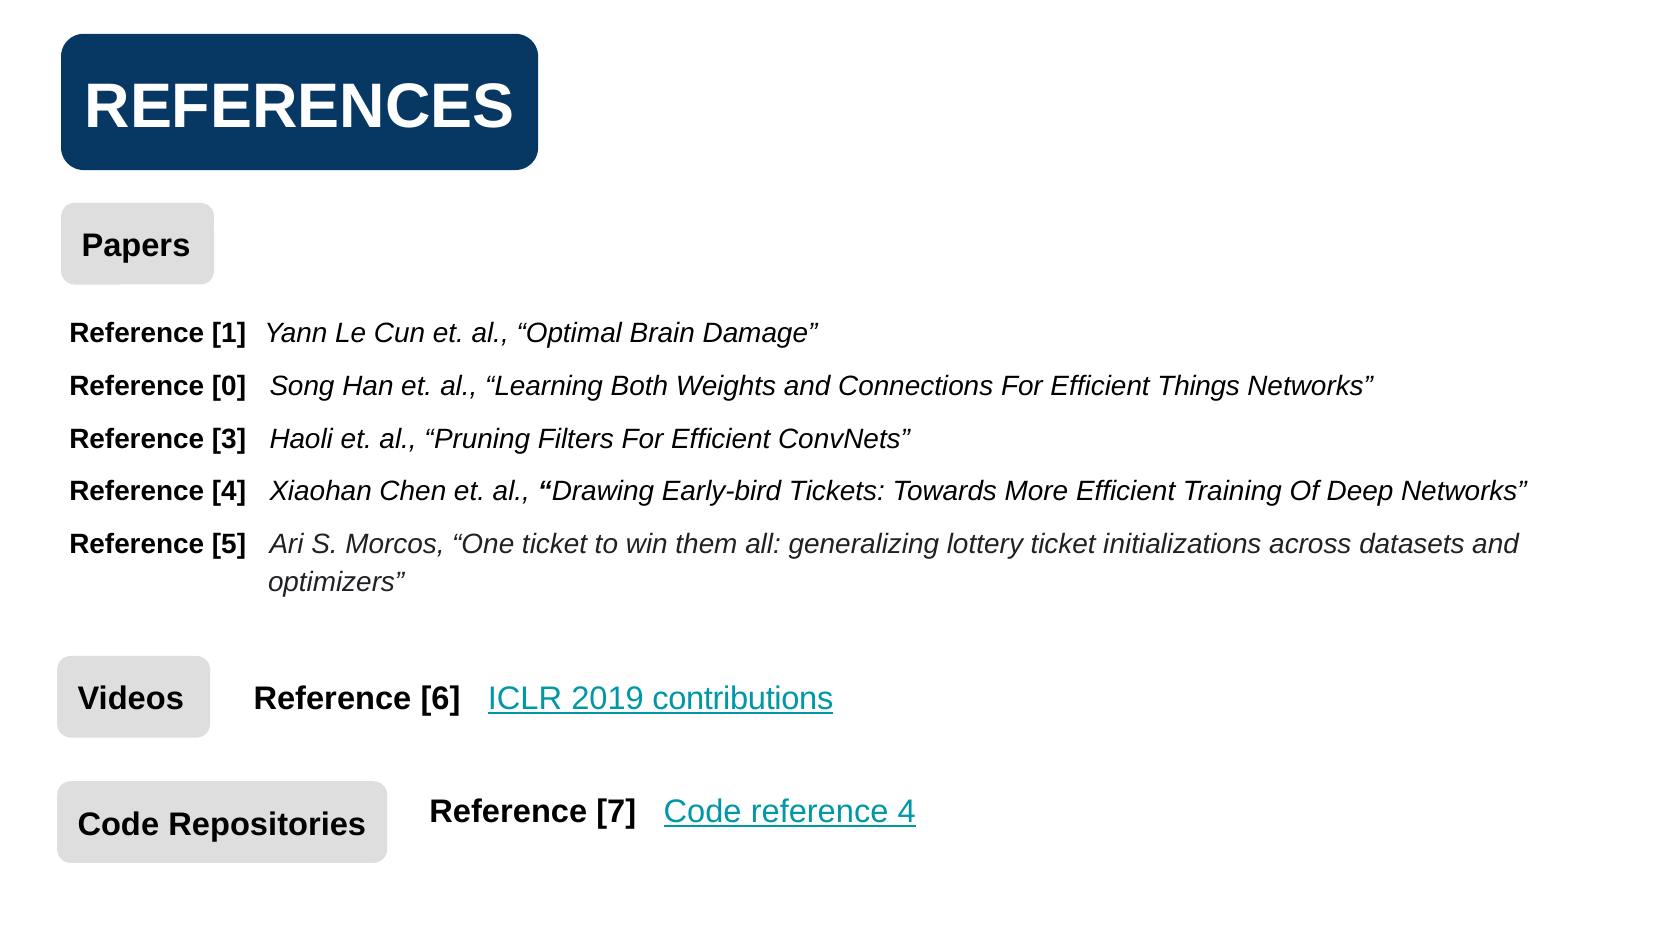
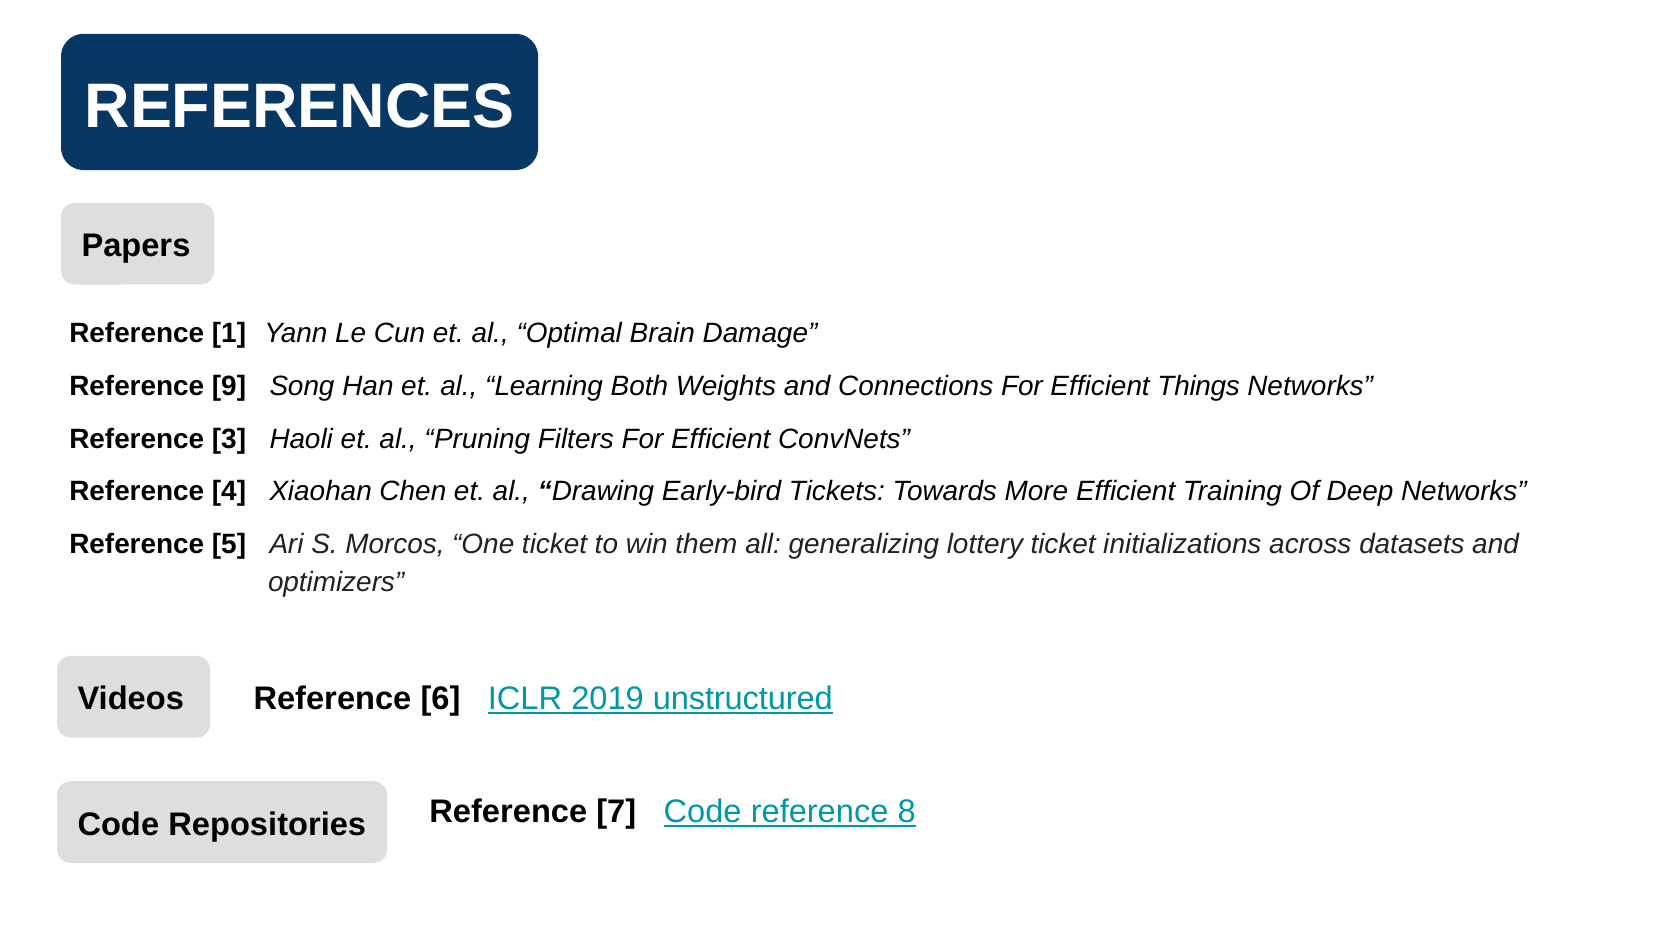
0: 0 -> 9
contributions: contributions -> unstructured
Code reference 4: 4 -> 8
